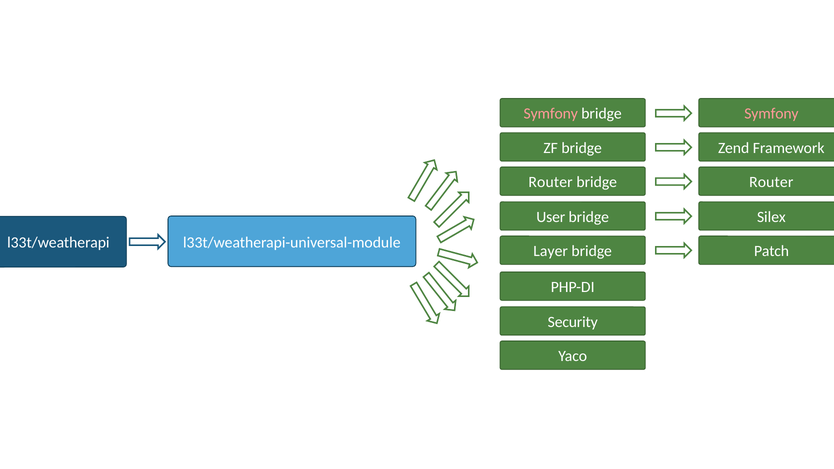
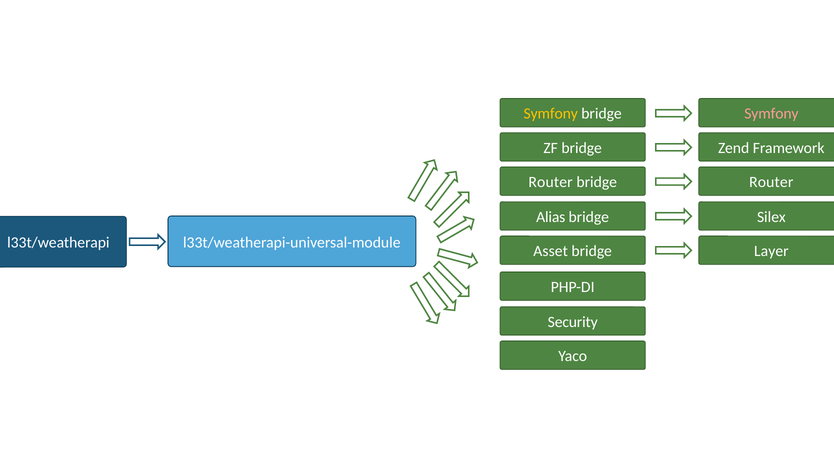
Symfony at (551, 114) colour: pink -> yellow
User: User -> Alias
Layer: Layer -> Asset
Patch: Patch -> Layer
